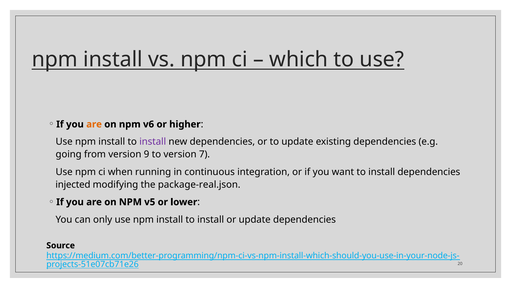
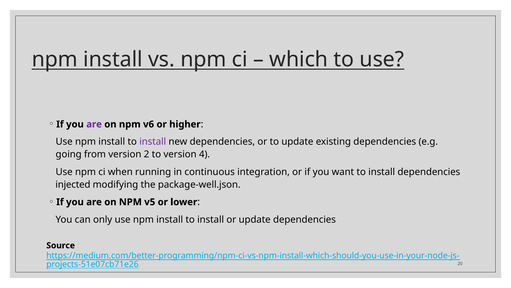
are at (94, 124) colour: orange -> purple
9: 9 -> 2
7: 7 -> 4
package-real.json: package-real.json -> package-well.json
